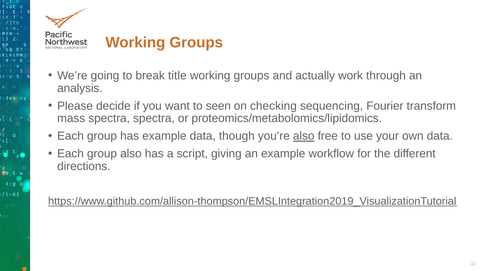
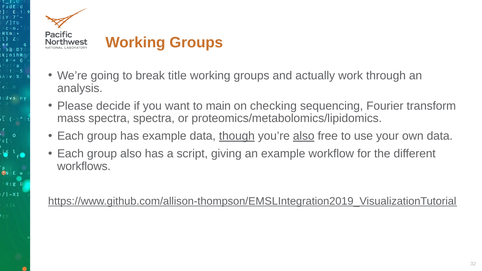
seen: seen -> main
though underline: none -> present
directions: directions -> workflows
